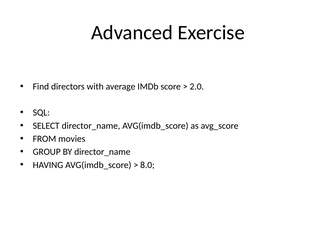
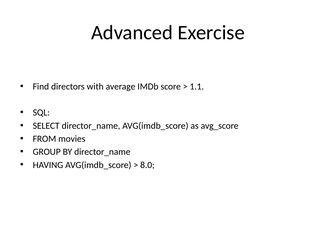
2.0: 2.0 -> 1.1
